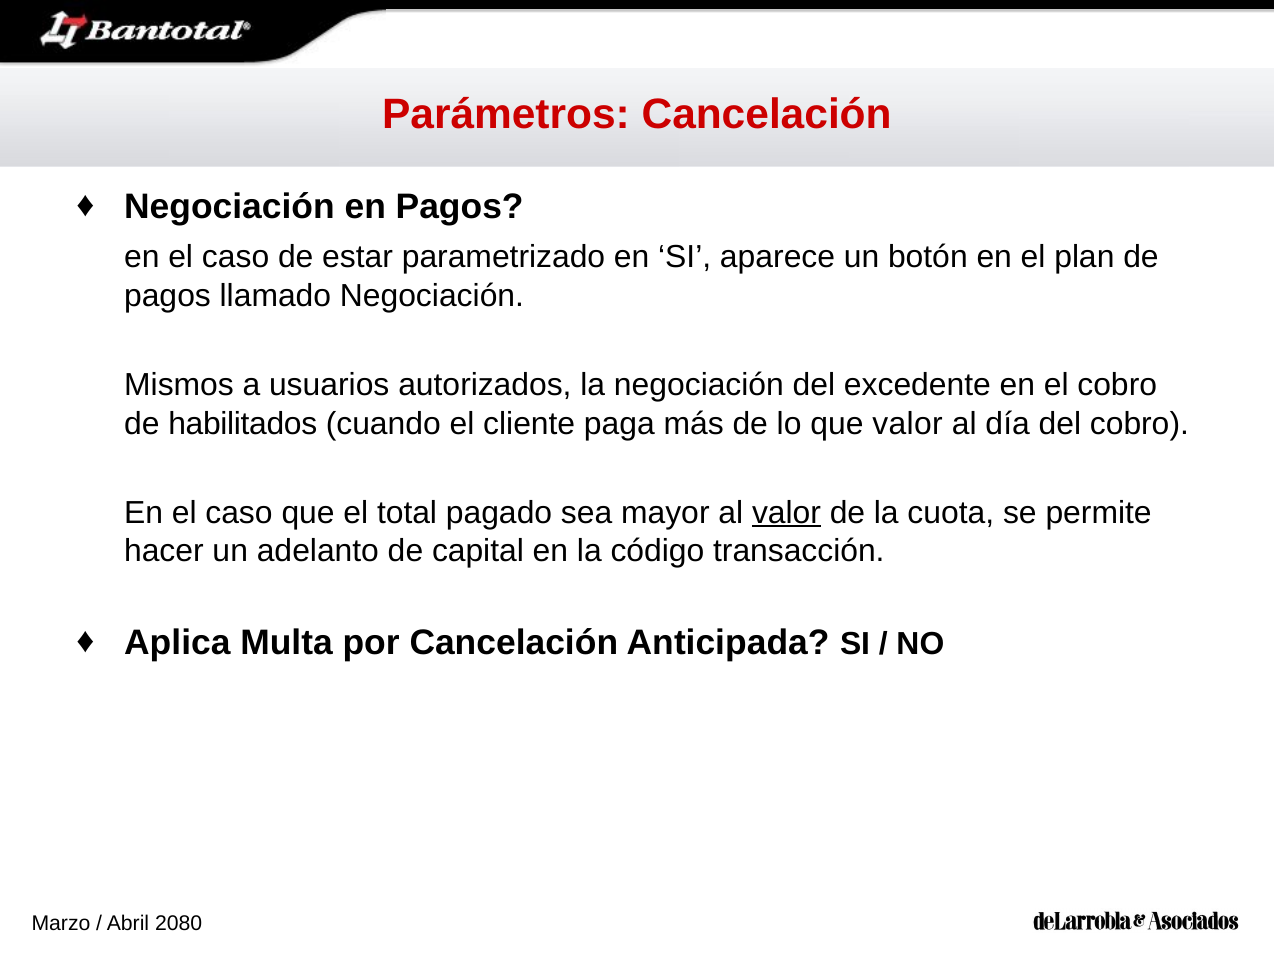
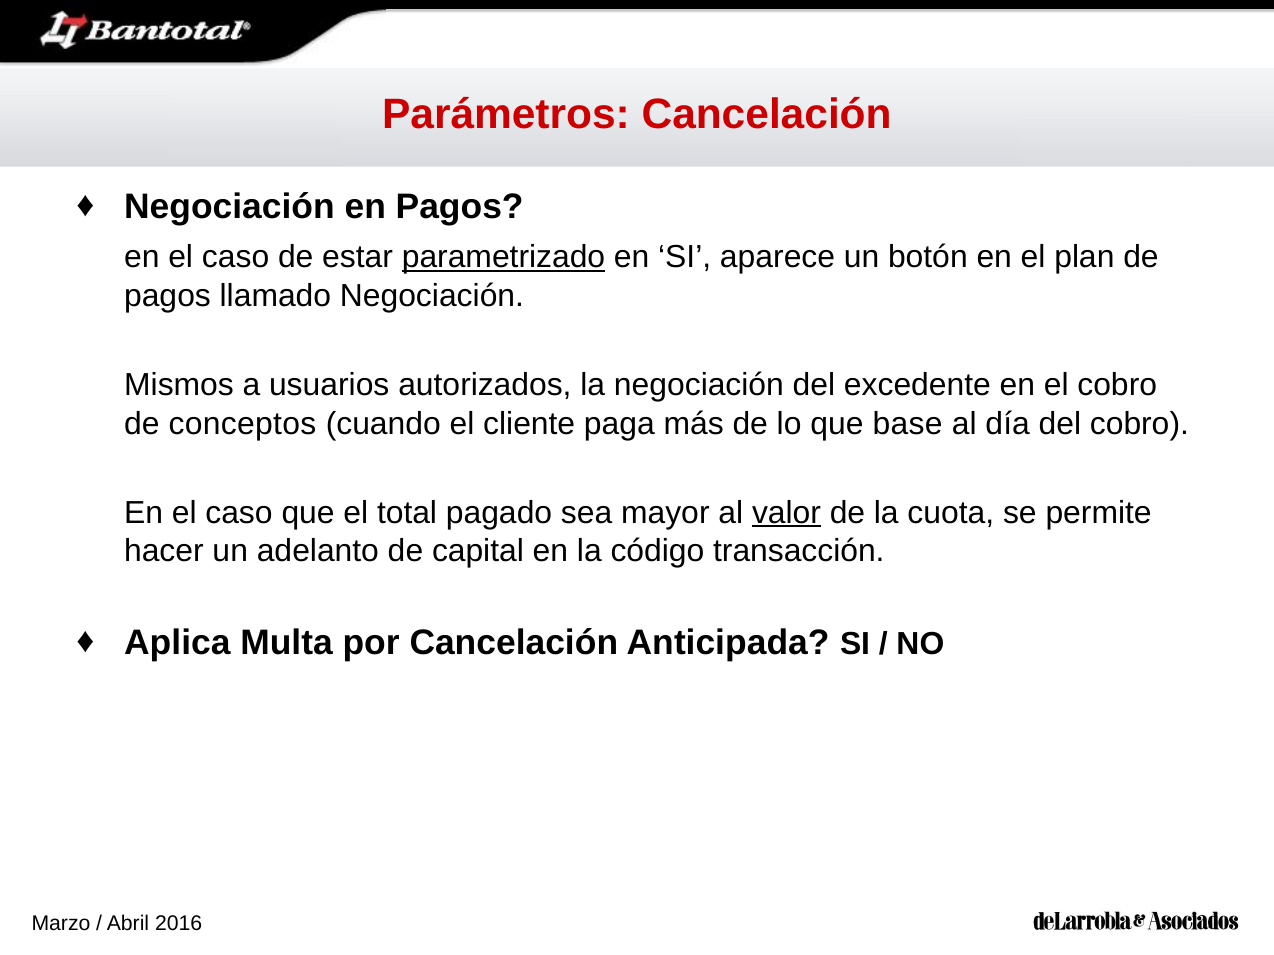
parametrizado underline: none -> present
habilitados: habilitados -> conceptos
que valor: valor -> base
2080: 2080 -> 2016
